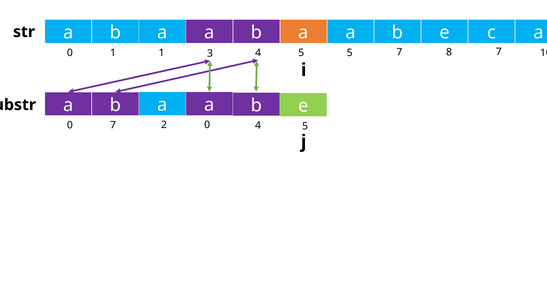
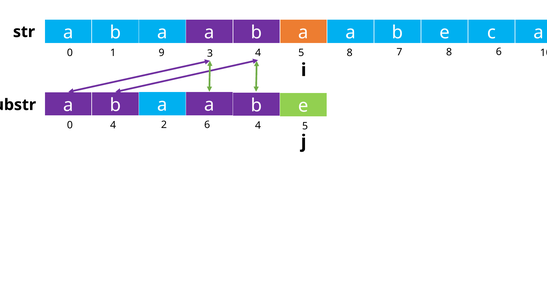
8 7: 7 -> 6
1 1: 1 -> 9
5 5: 5 -> 8
2 0: 0 -> 6
0 7: 7 -> 4
